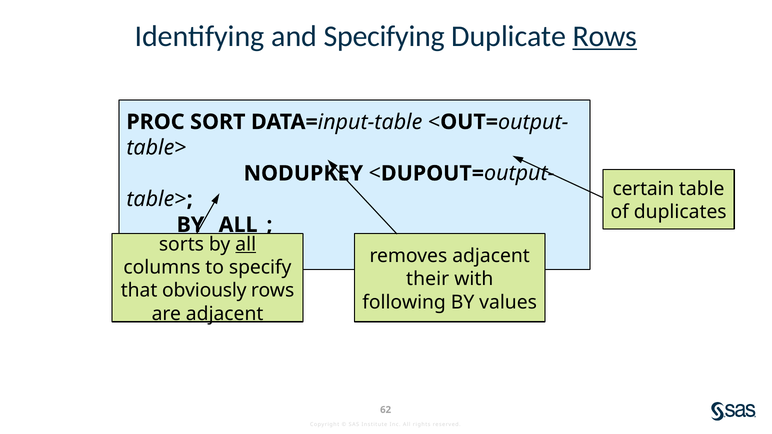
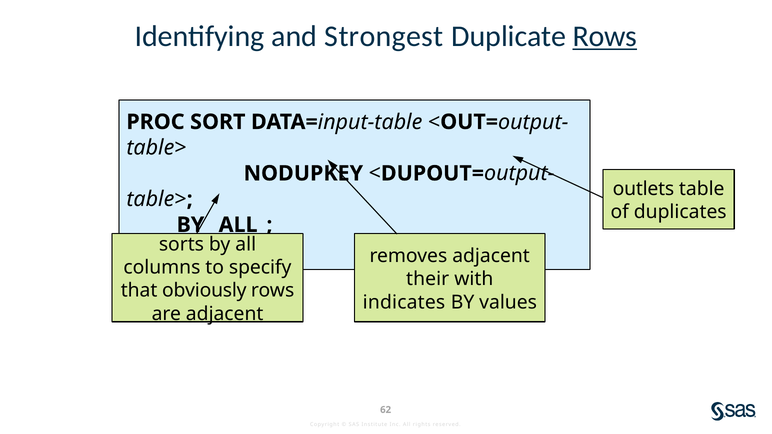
Specifying: Specifying -> Strongest
certain: certain -> outlets
all at (246, 244) underline: present -> none
following: following -> indicates
